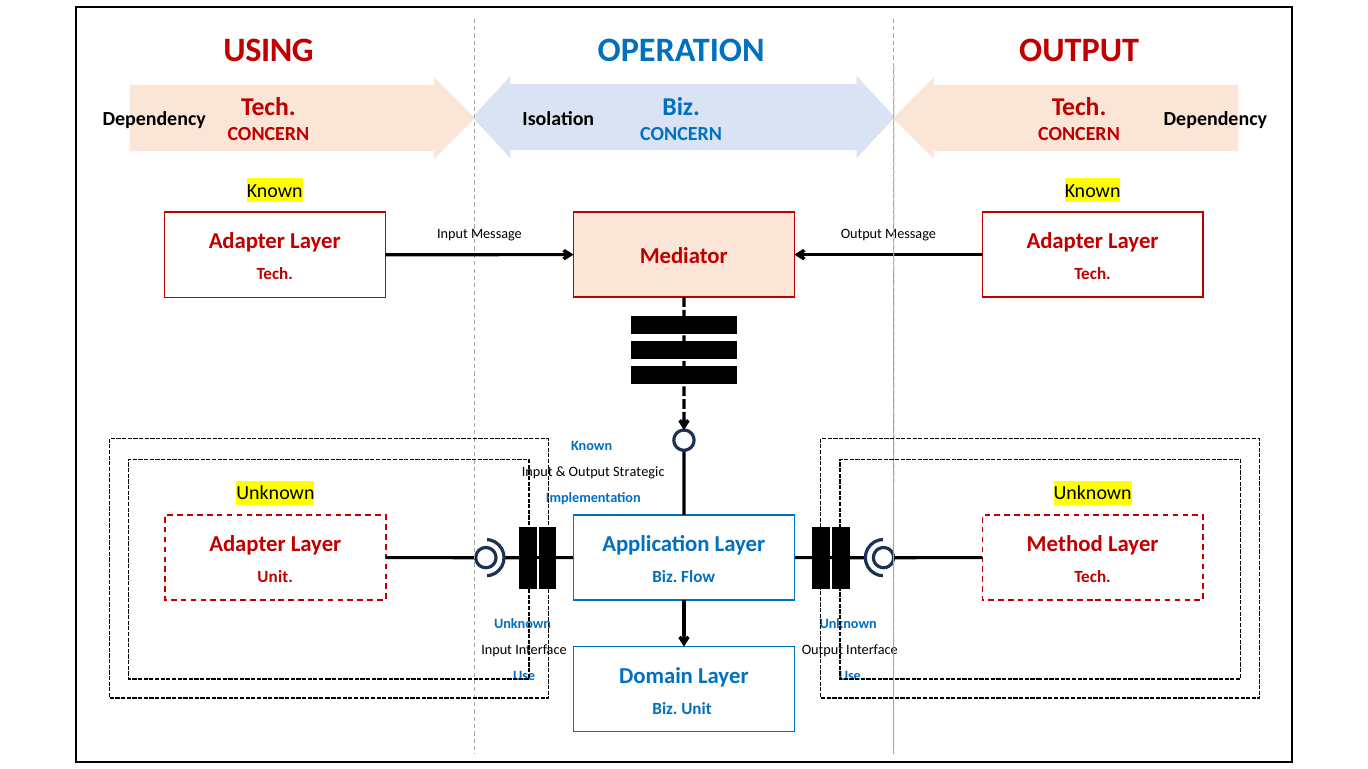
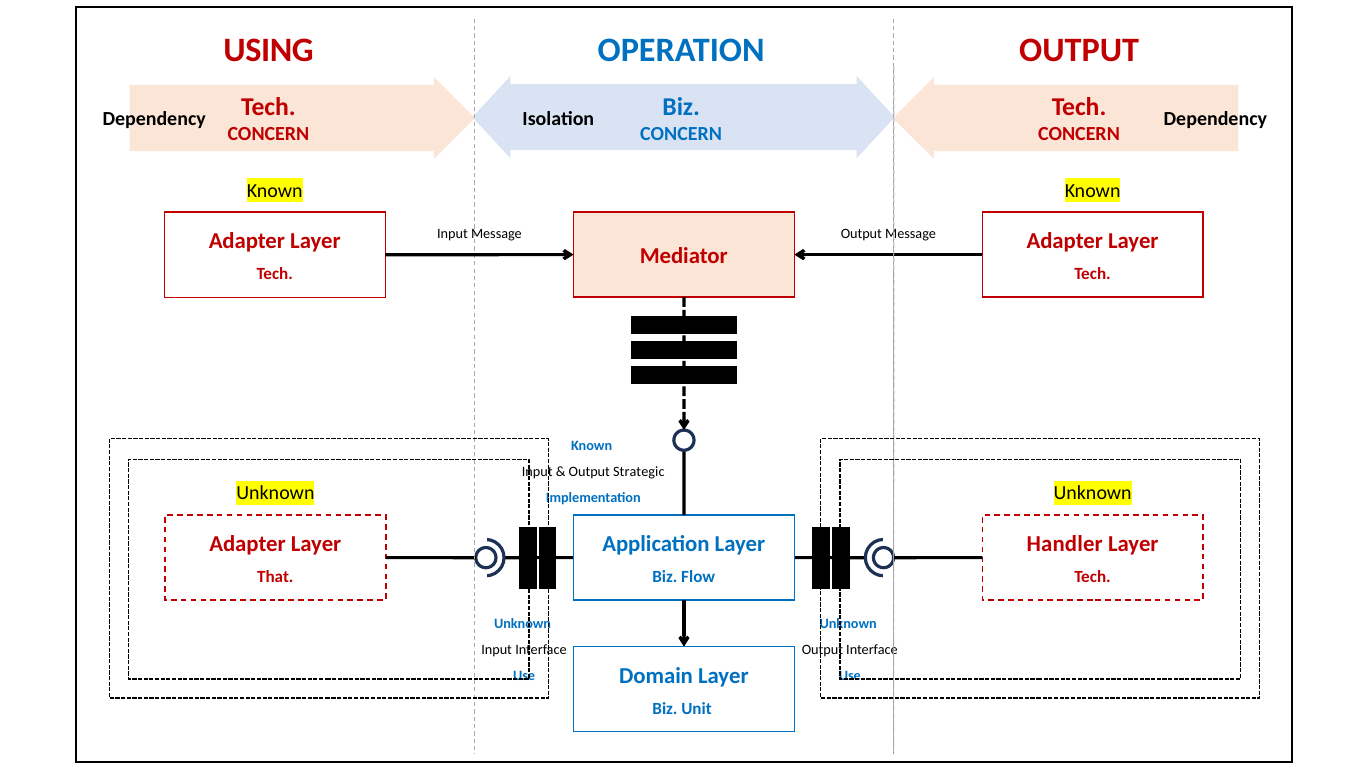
Method: Method -> Handler
Unit at (275, 577): Unit -> That
